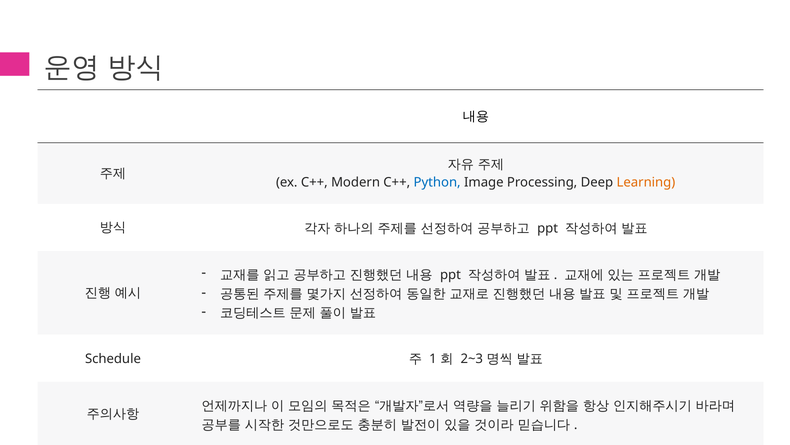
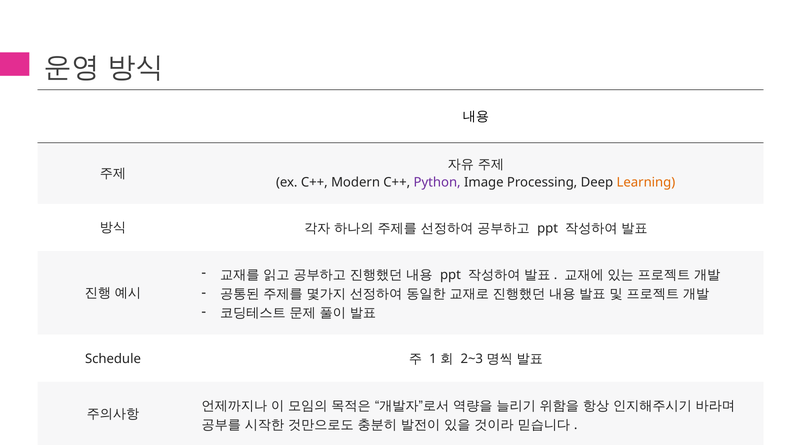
Python colour: blue -> purple
